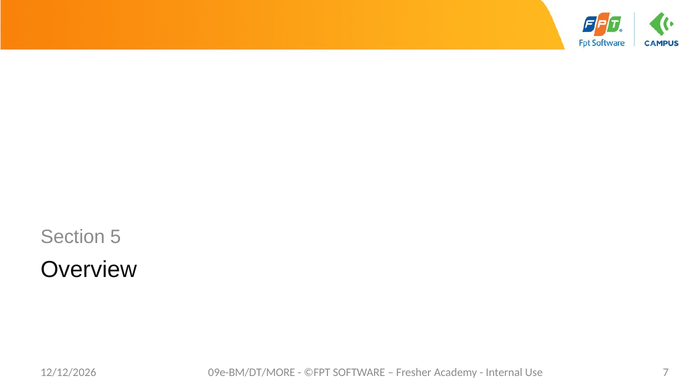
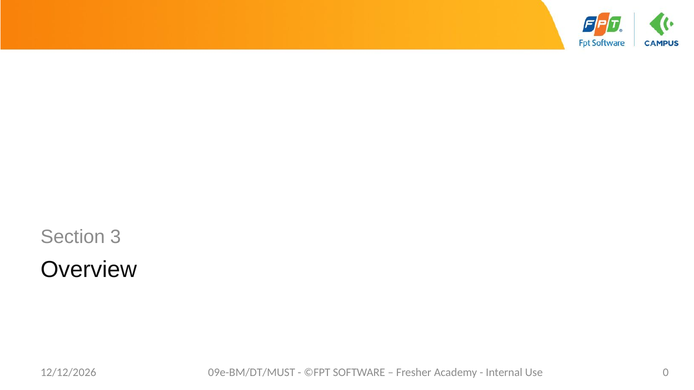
5: 5 -> 3
09e-BM/DT/MORE: 09e-BM/DT/MORE -> 09e-BM/DT/MUST
7: 7 -> 0
